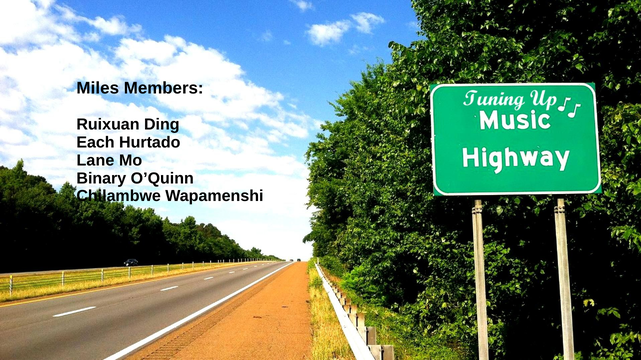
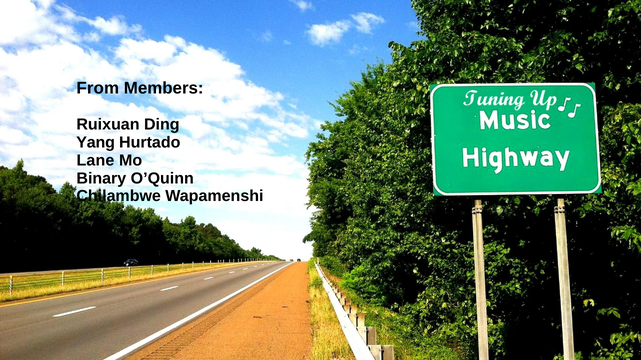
Miles: Miles -> From
Each: Each -> Yang
